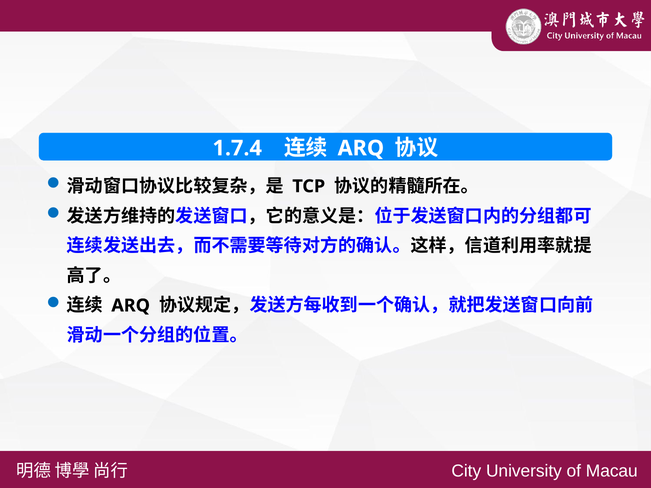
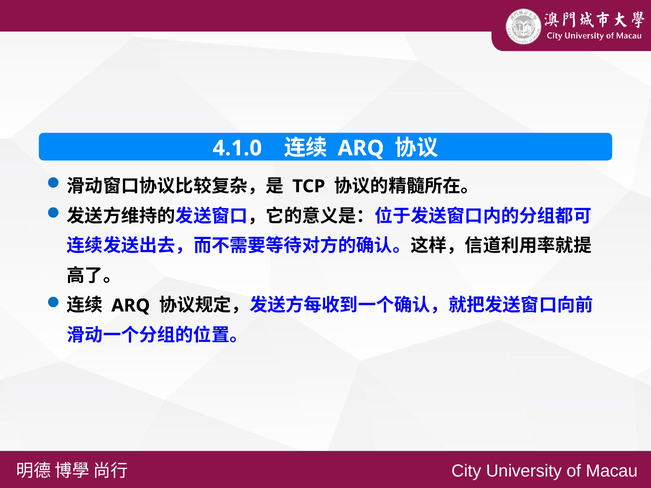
1.7.4: 1.7.4 -> 4.1.0
